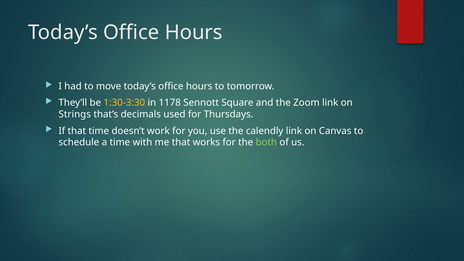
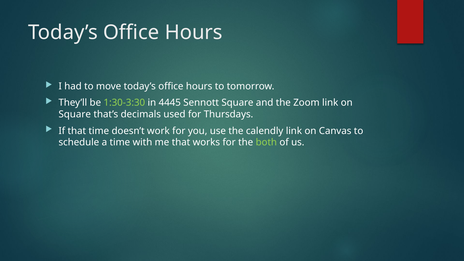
1:30-3:30 colour: yellow -> light green
1178: 1178 -> 4445
Strings at (75, 114): Strings -> Square
